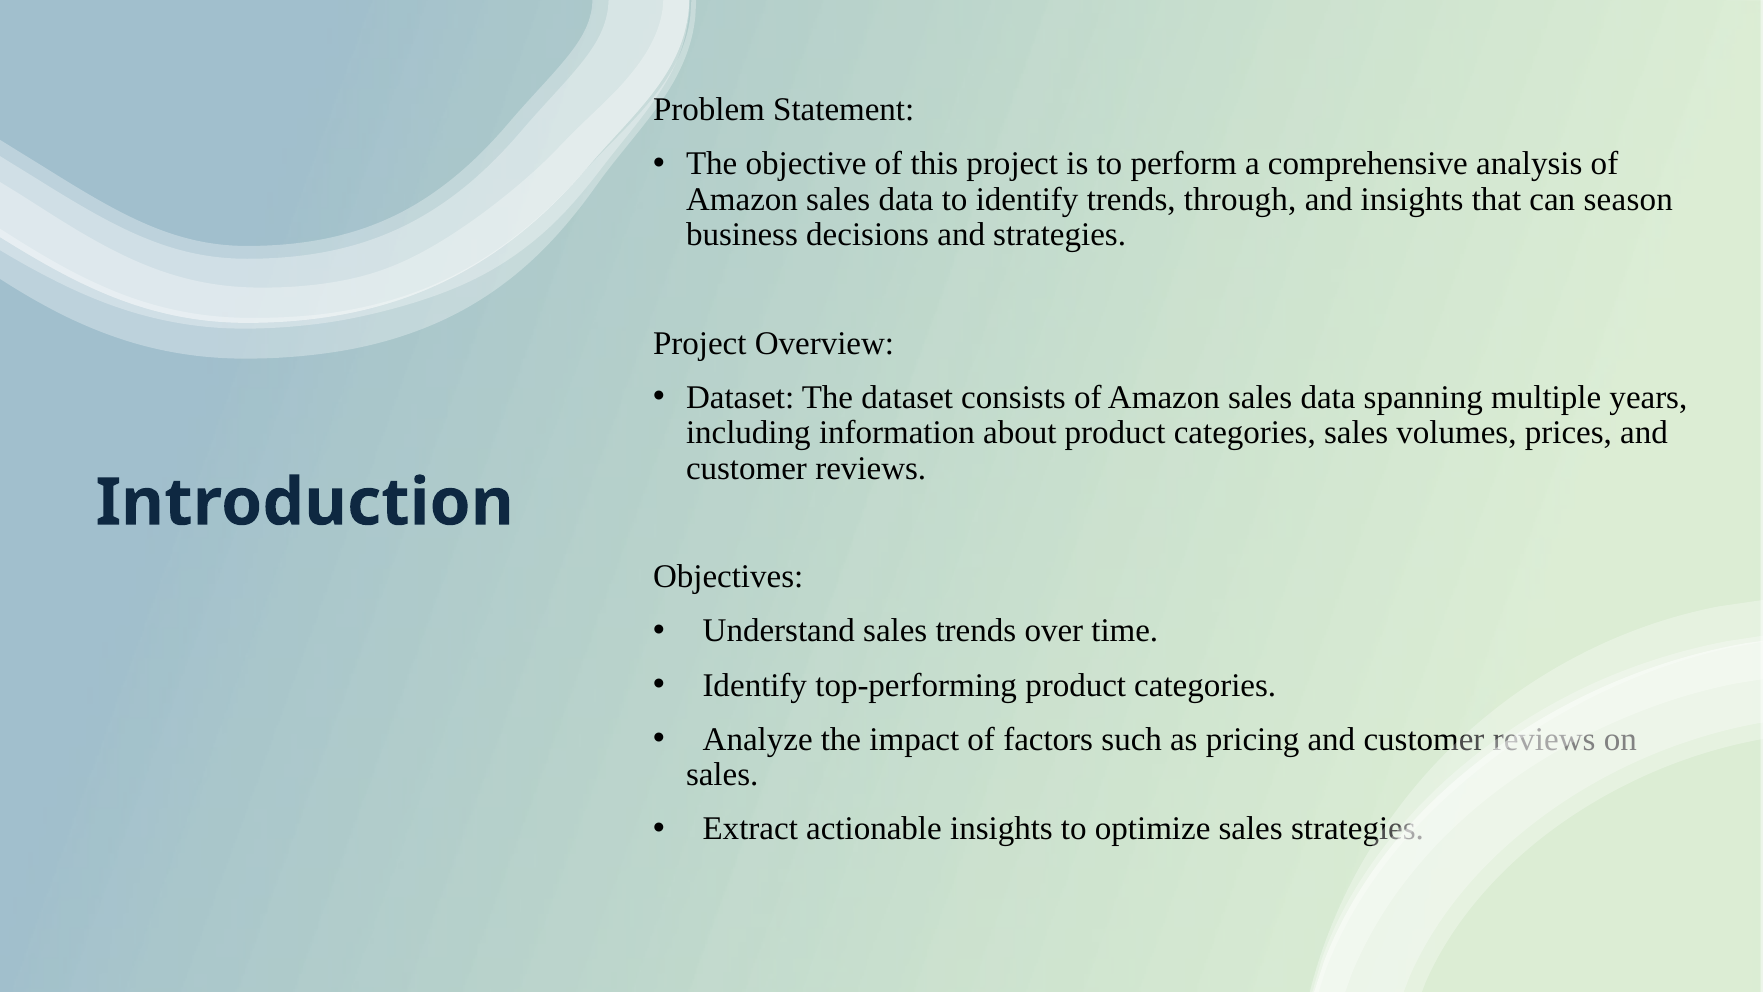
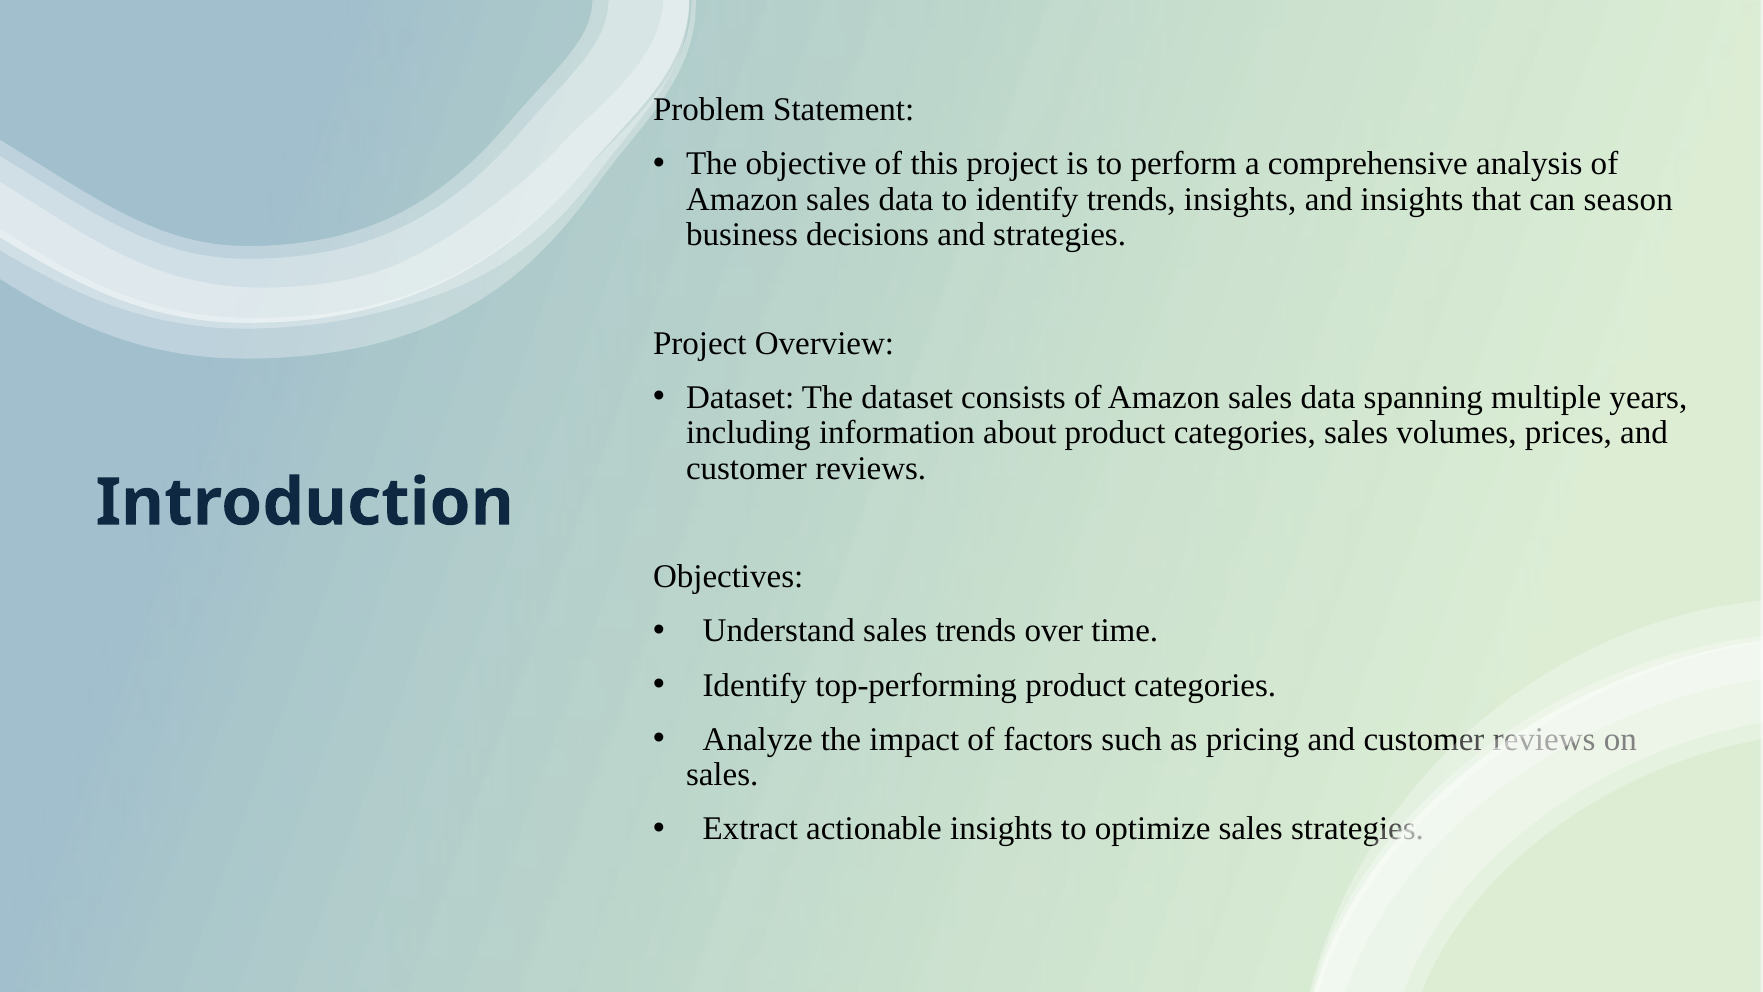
trends through: through -> insights
